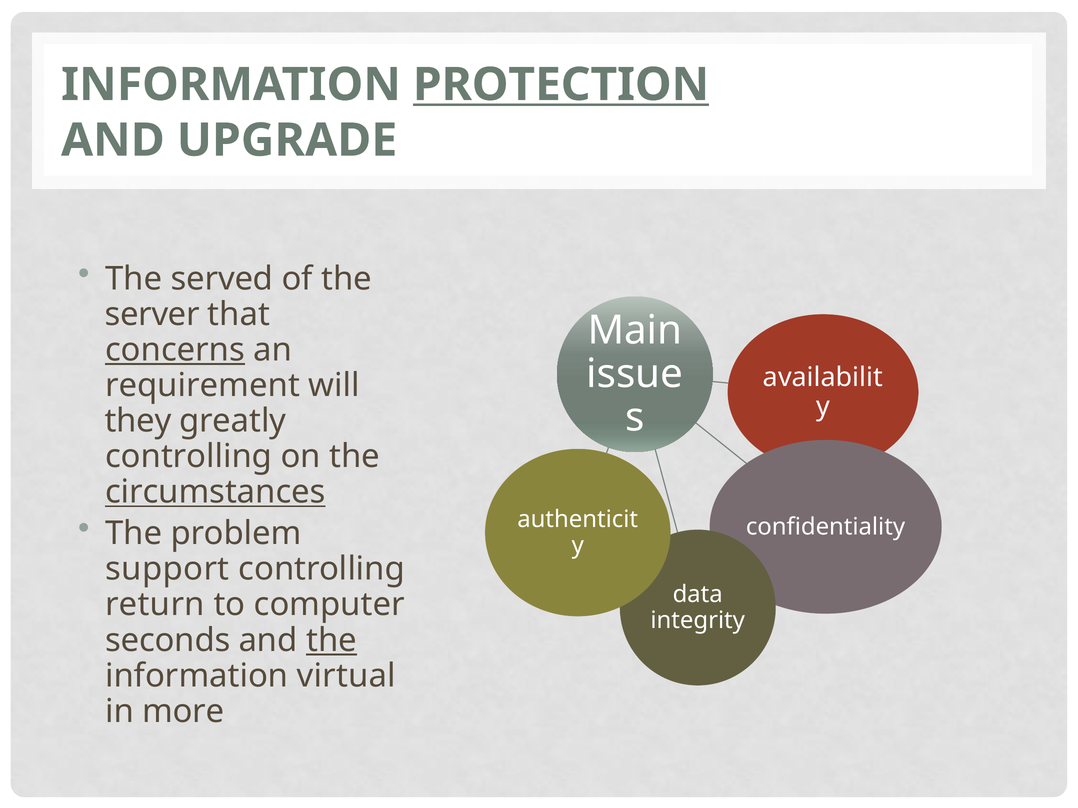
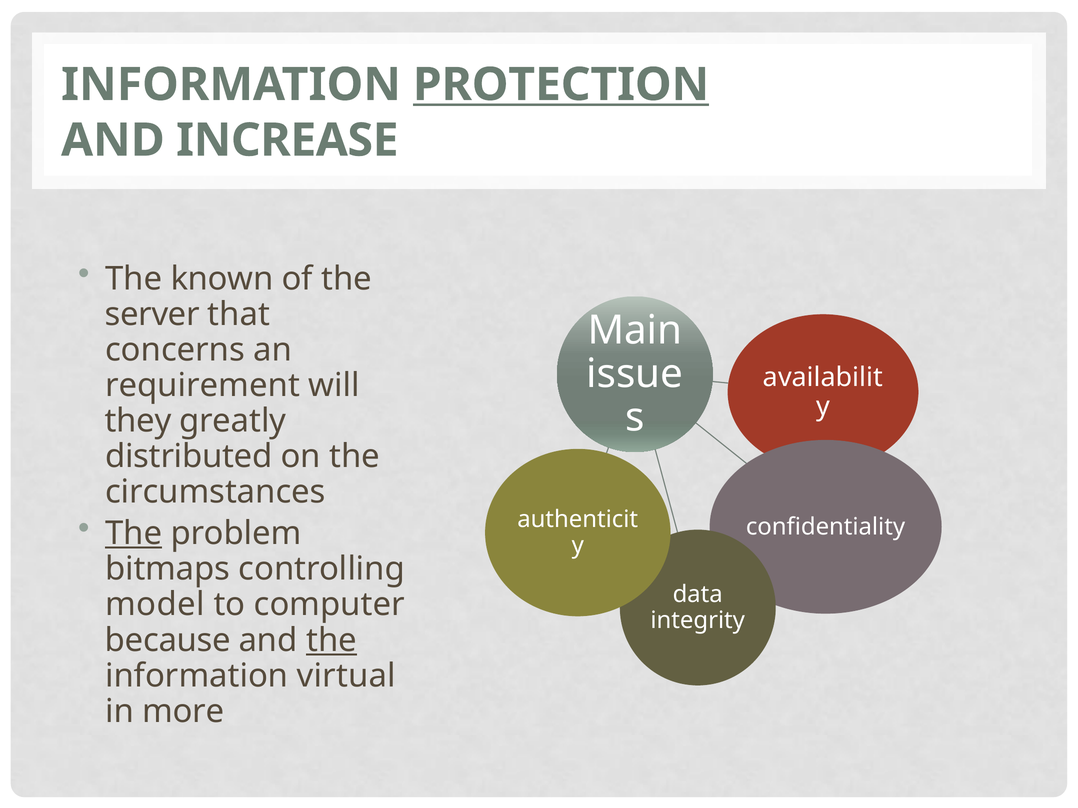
UPGRADE: UPGRADE -> INCREASE
served: served -> known
concerns underline: present -> none
controlling at (189, 457): controlling -> distributed
circumstances underline: present -> none
The at (134, 534) underline: none -> present
support: support -> bitmaps
return: return -> model
seconds: seconds -> because
